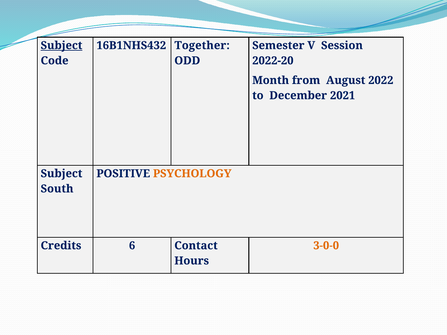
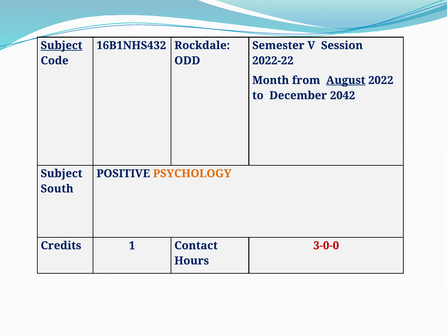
Together: Together -> Rockdale
2022-20: 2022-20 -> 2022-22
August underline: none -> present
2021: 2021 -> 2042
6: 6 -> 1
3-0-0 colour: orange -> red
